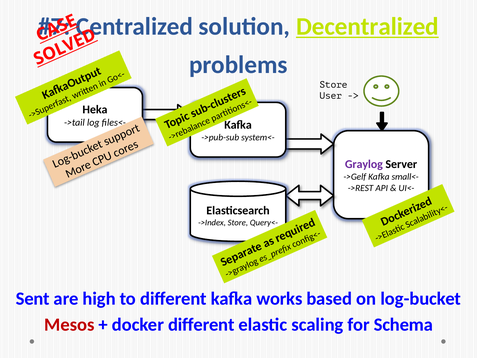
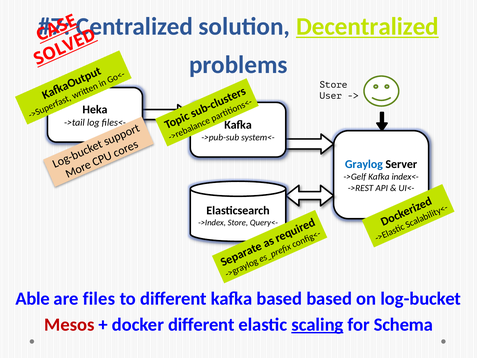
Graylog colour: purple -> blue
small<-: small<- -> index<-
Sent: Sent -> Able
high: high -> files
kafka works: works -> based
scaling underline: none -> present
